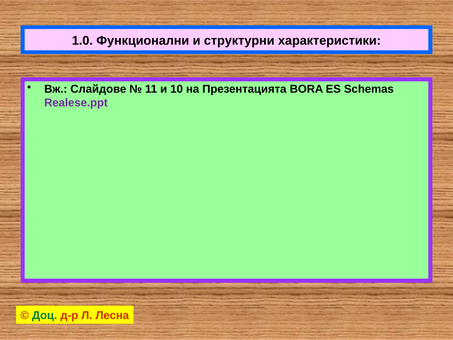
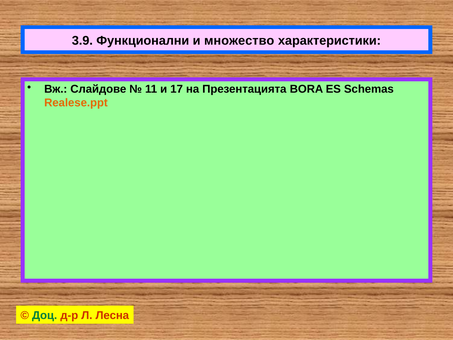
1.0: 1.0 -> 3.9
структурни: структурни -> множество
10: 10 -> 17
Realese.ppt colour: purple -> orange
